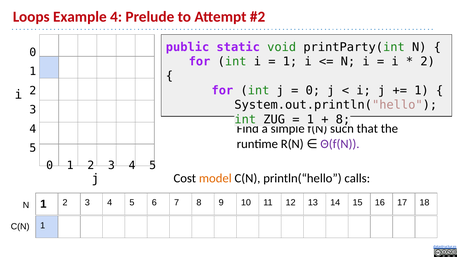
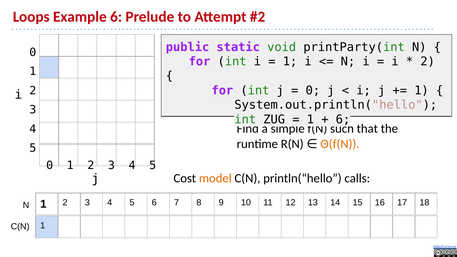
Example 4: 4 -> 6
8 at (343, 119): 8 -> 6
Θ(f(N colour: purple -> orange
